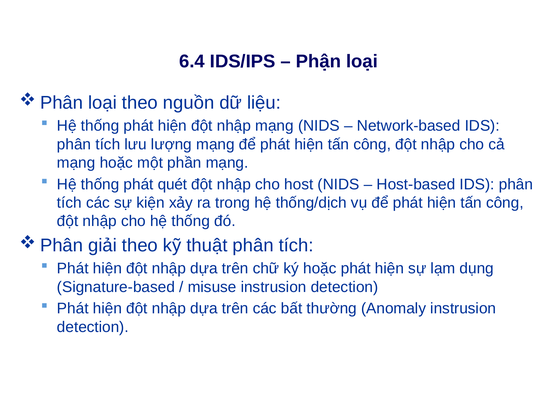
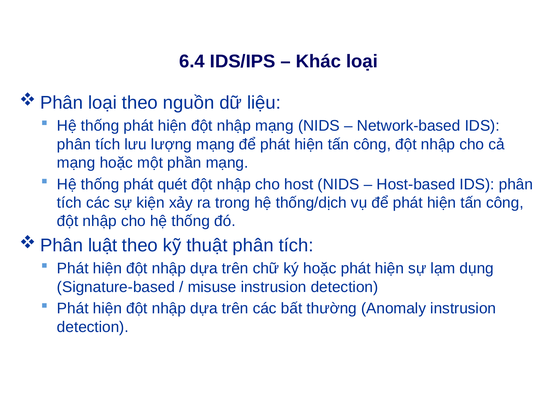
Phận: Phận -> Khác
giải: giải -> luật
